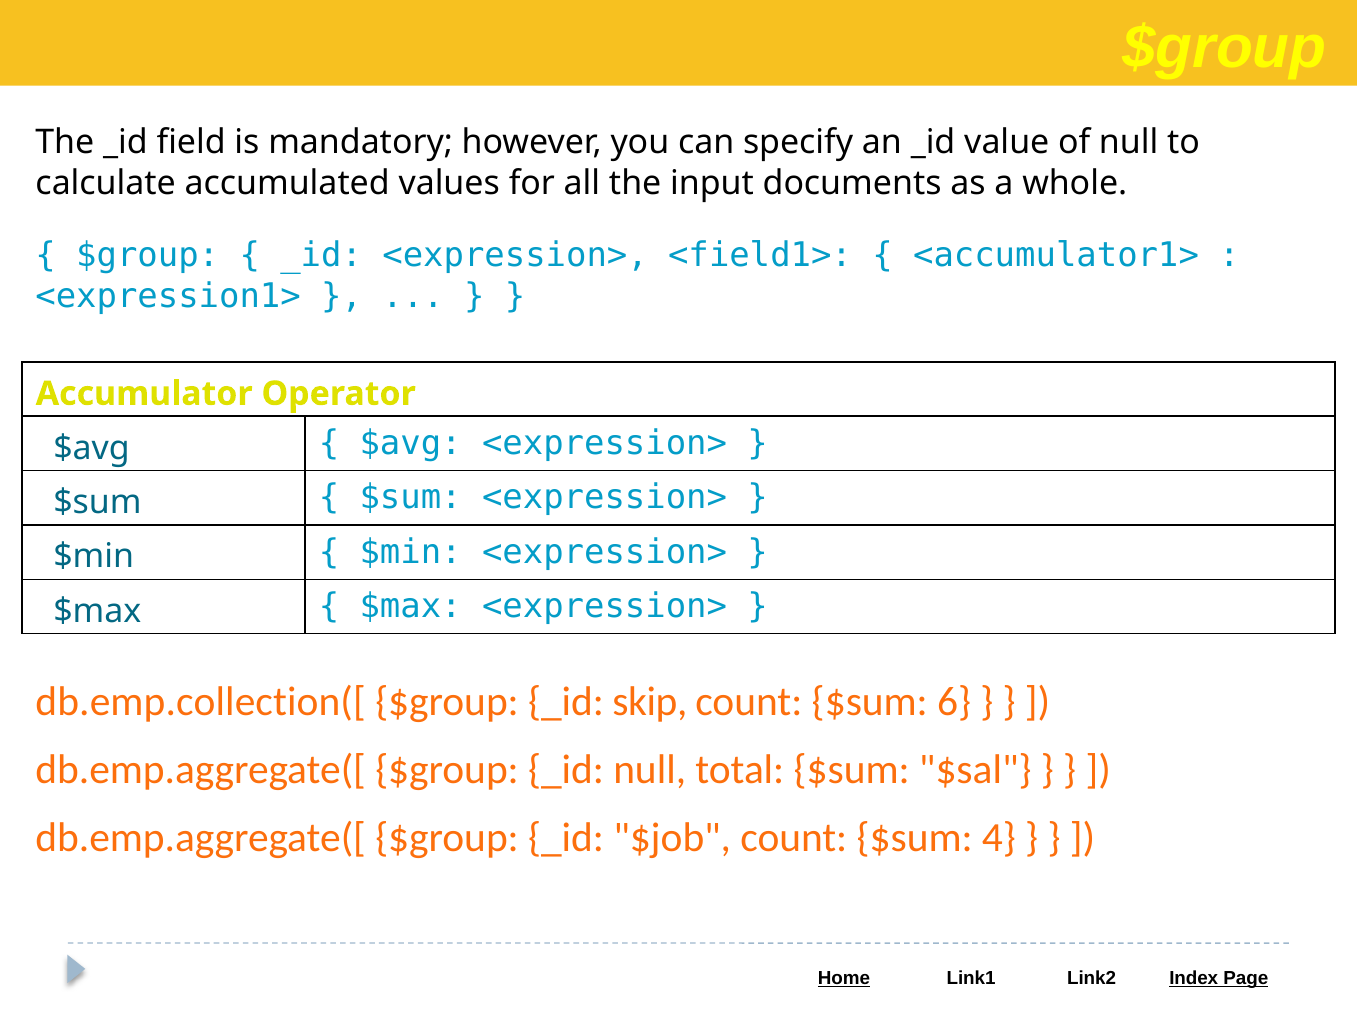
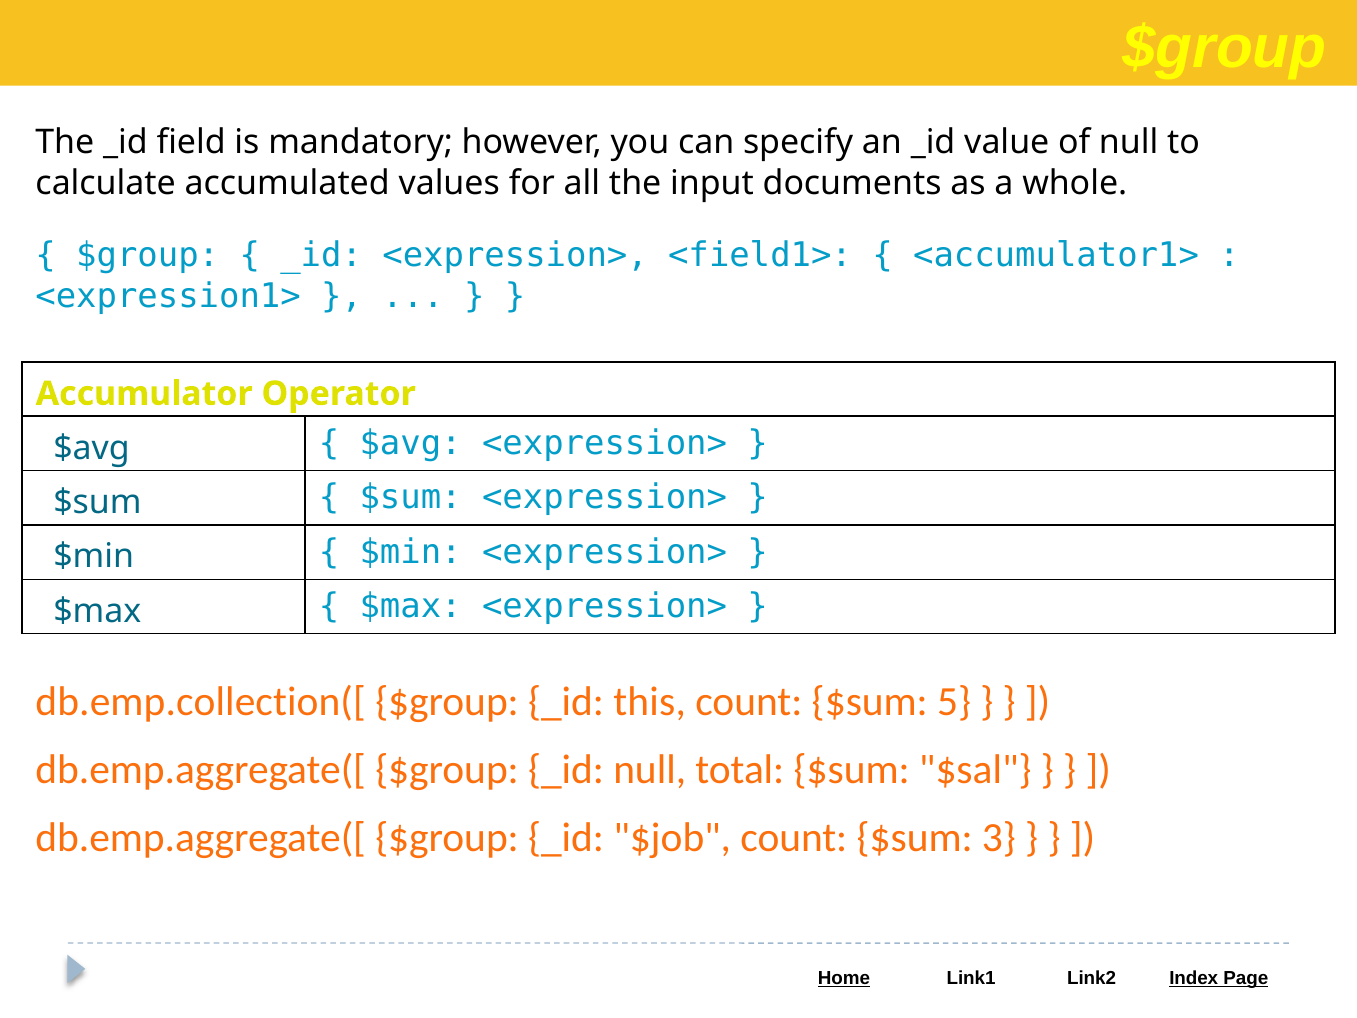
skip: skip -> this
6: 6 -> 5
4: 4 -> 3
